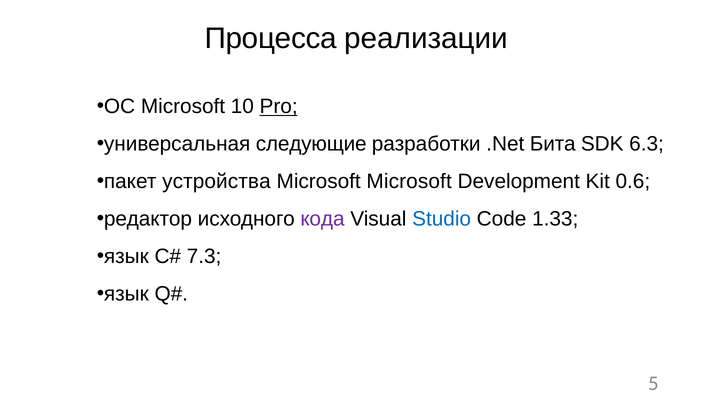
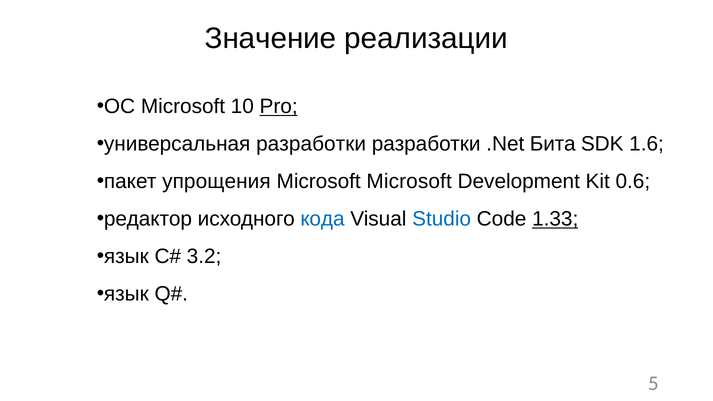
Процесса: Процесса -> Значение
универсальная следующие: следующие -> разработки
6.3: 6.3 -> 1.6
устройства: устройства -> упрощения
кода colour: purple -> blue
1.33 underline: none -> present
7.3: 7.3 -> 3.2
